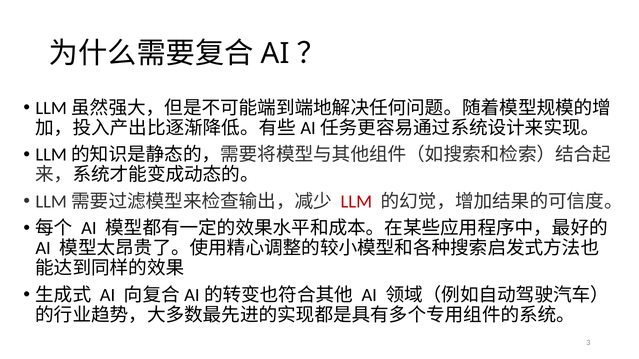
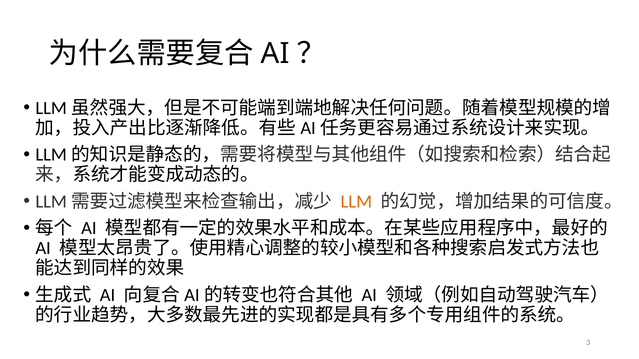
LLM colour: red -> orange
